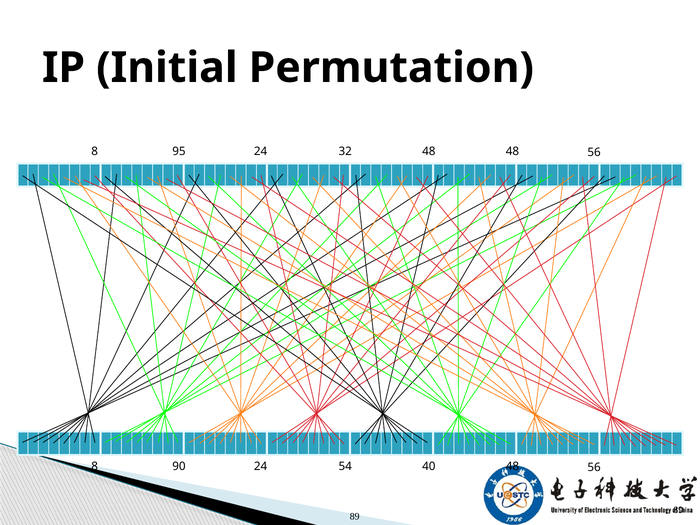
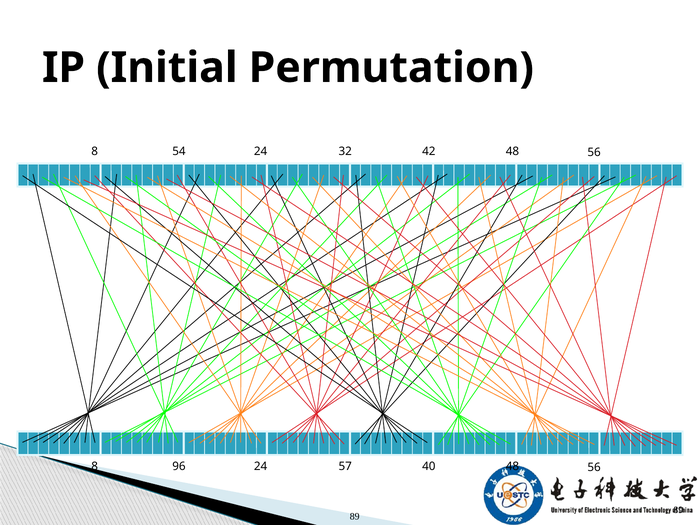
95: 95 -> 54
32 48: 48 -> 42
90: 90 -> 96
54: 54 -> 57
